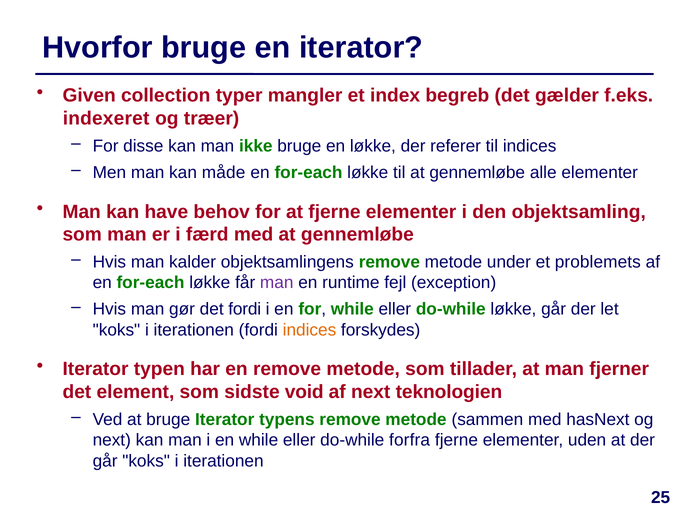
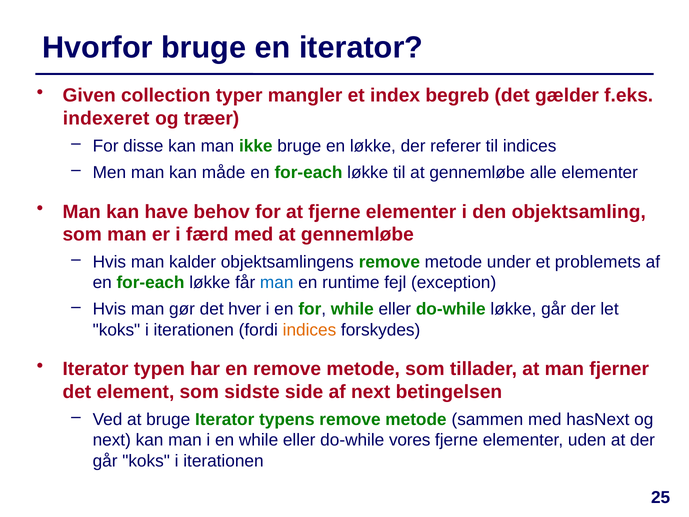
man at (277, 283) colour: purple -> blue
det fordi: fordi -> hver
void: void -> side
teknologien: teknologien -> betingelsen
forfra: forfra -> vores
